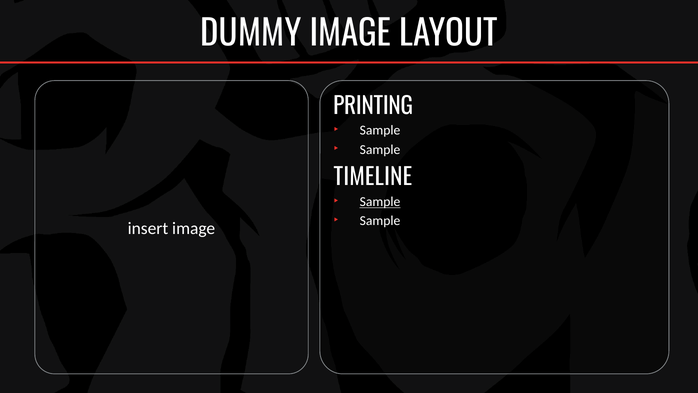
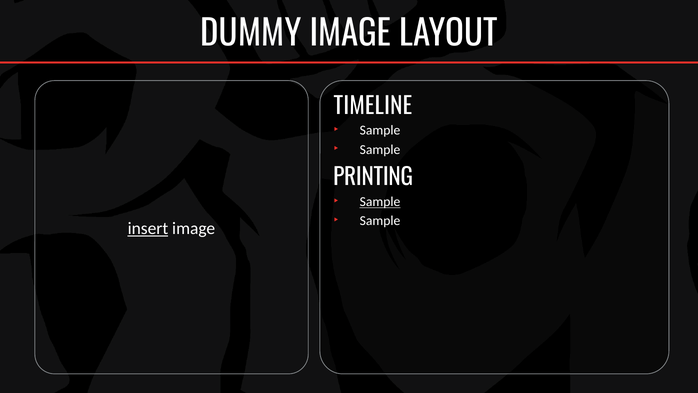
PRINTING: PRINTING -> TIMELINE
TIMELINE: TIMELINE -> PRINTING
insert underline: none -> present
